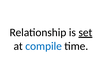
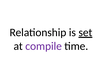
compile colour: blue -> purple
